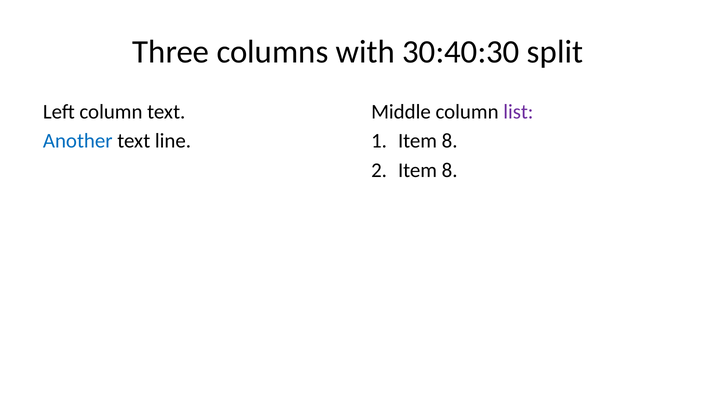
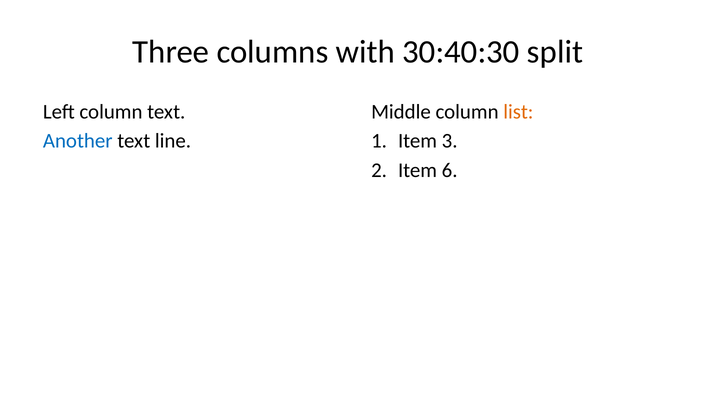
list colour: purple -> orange
1 Item 8: 8 -> 3
2 Item 8: 8 -> 6
